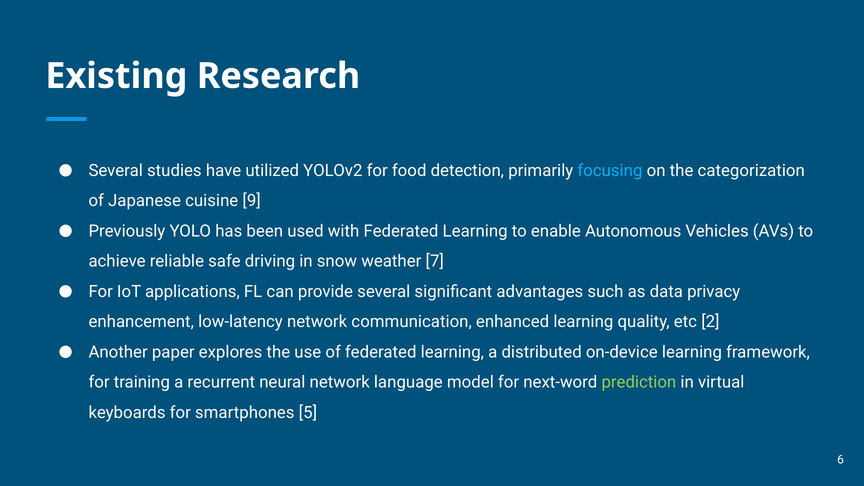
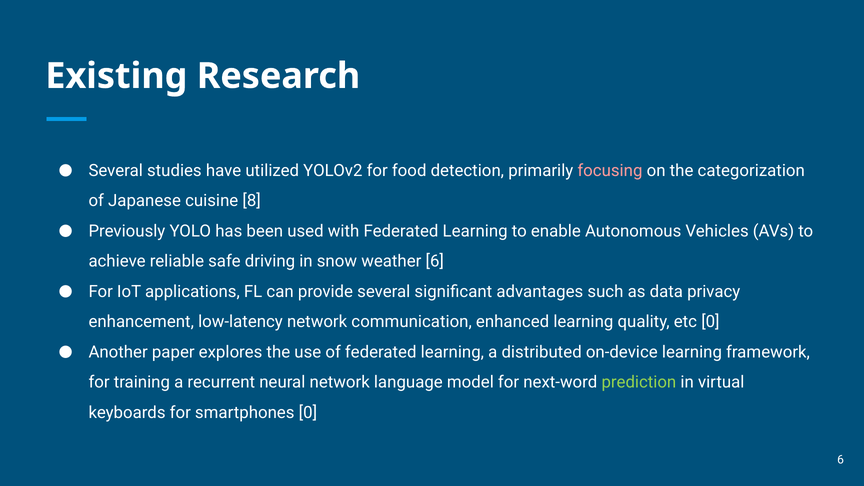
focusing colour: light blue -> pink
9: 9 -> 8
weather 7: 7 -> 6
etc 2: 2 -> 0
smartphones 5: 5 -> 0
